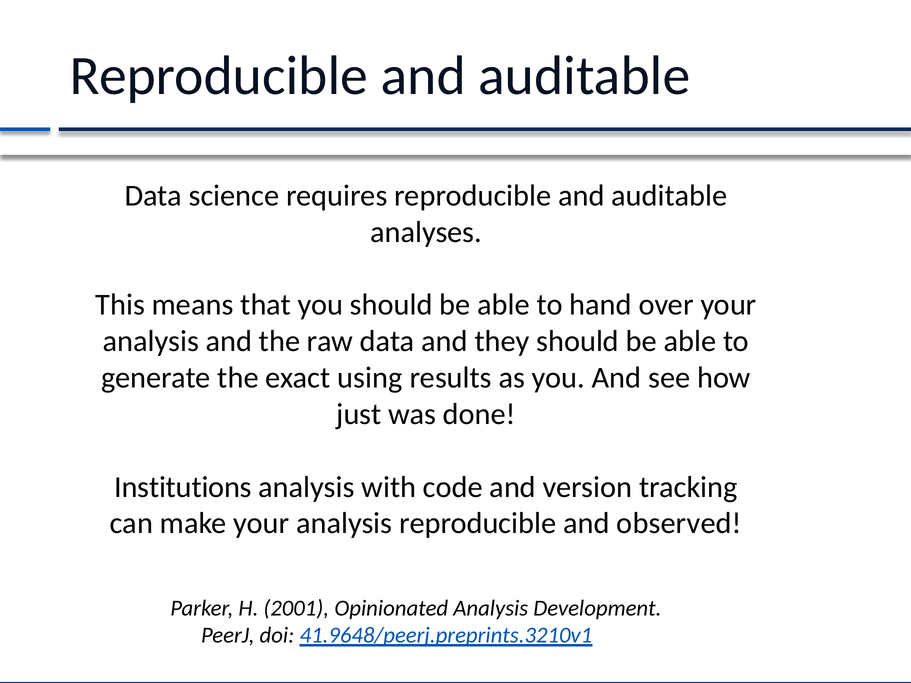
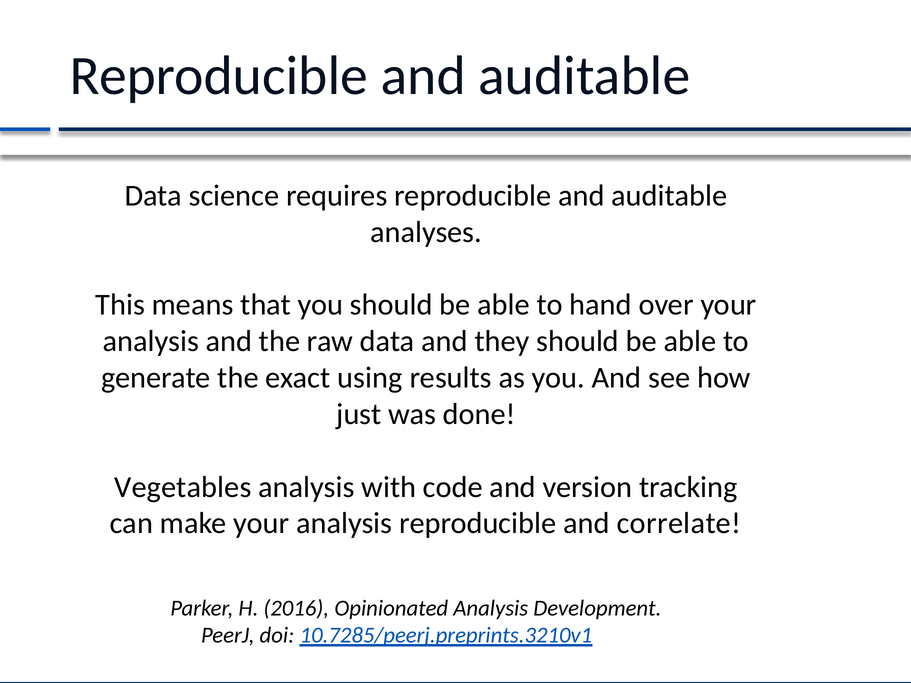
Institutions: Institutions -> Vegetables
observed: observed -> correlate
2001: 2001 -> 2016
41.9648/peerj.preprints.3210v1: 41.9648/peerj.preprints.3210v1 -> 10.7285/peerj.preprints.3210v1
